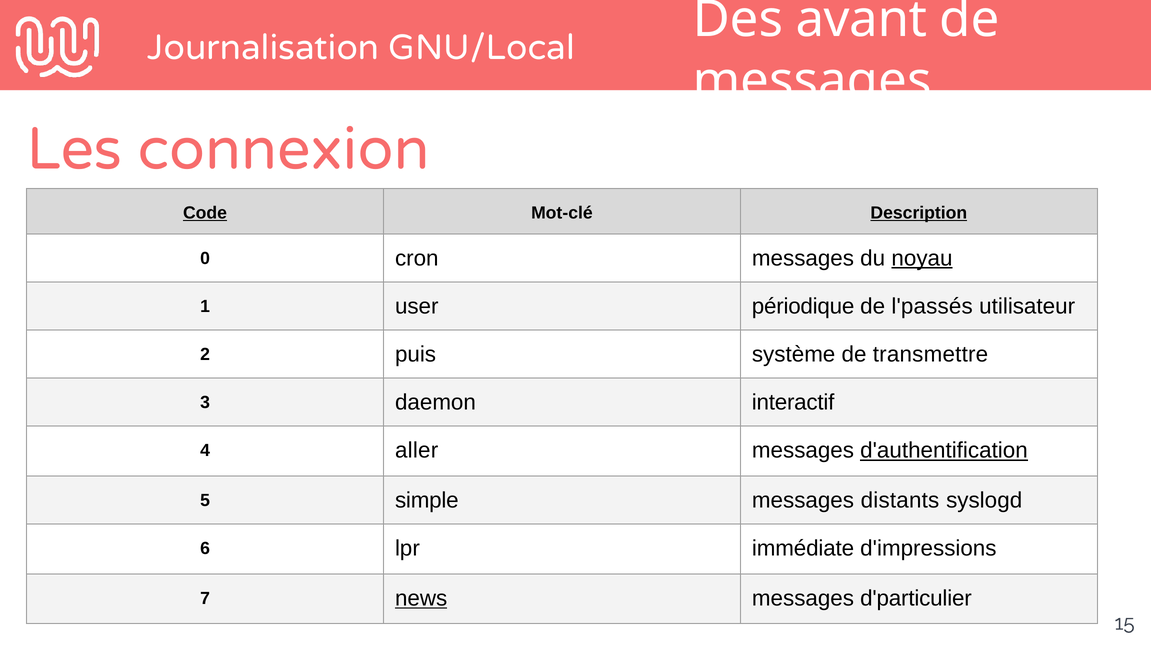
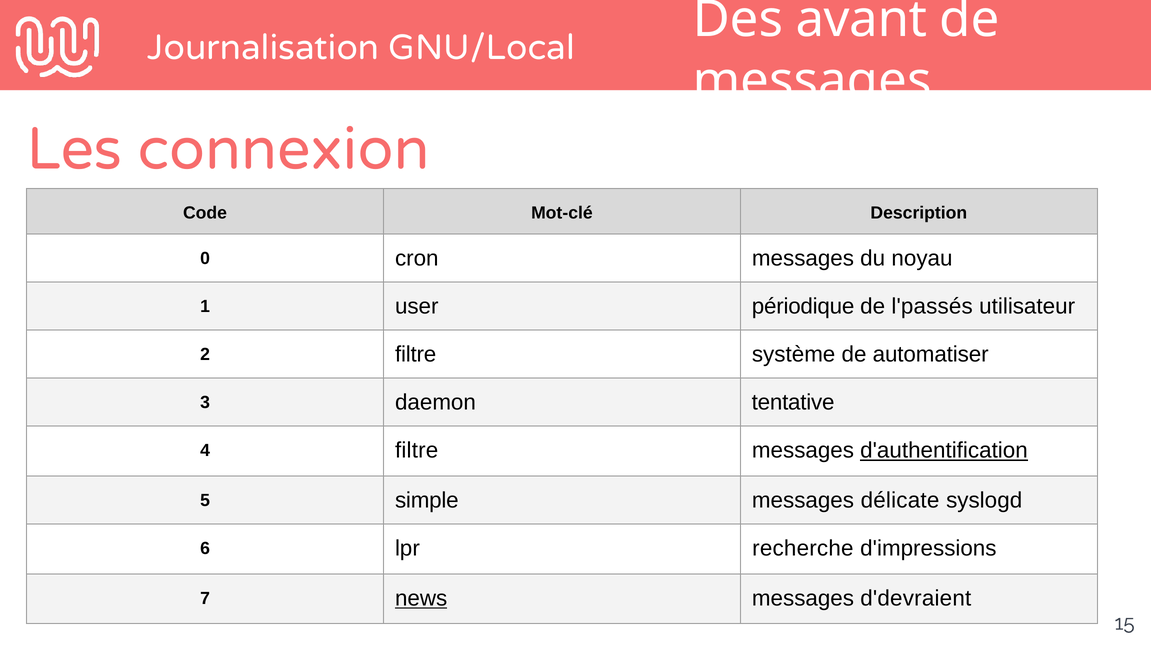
Code underline: present -> none
Description underline: present -> none
noyau underline: present -> none
2 puis: puis -> filtre
transmettre: transmettre -> automatiser
interactif: interactif -> tentative
4 aller: aller -> filtre
distants: distants -> délicate
immédiate: immédiate -> recherche
d'particulier: d'particulier -> d'devraient
